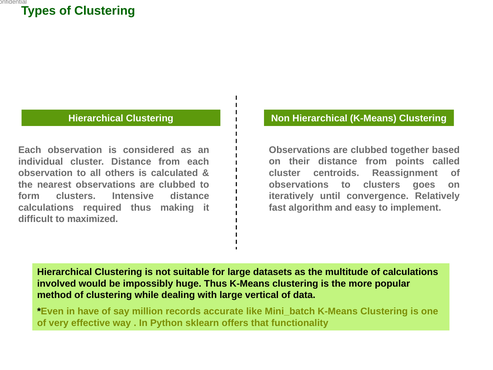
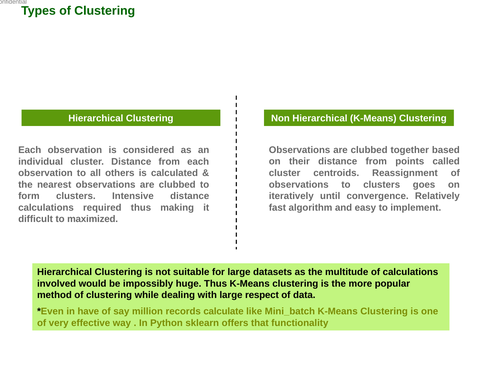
vertical: vertical -> respect
accurate: accurate -> calculate
